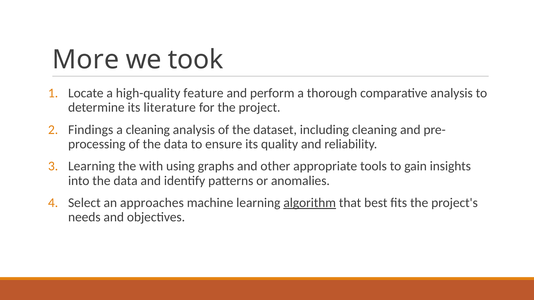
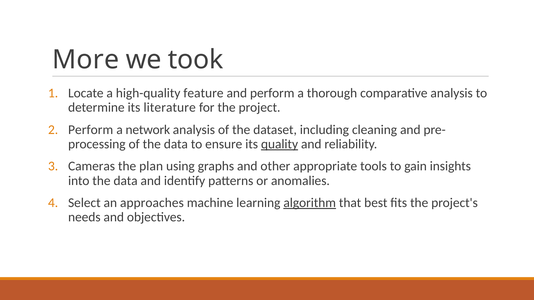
Findings at (91, 130): Findings -> Perform
a cleaning: cleaning -> network
quality underline: none -> present
Learning at (92, 166): Learning -> Cameras
with: with -> plan
